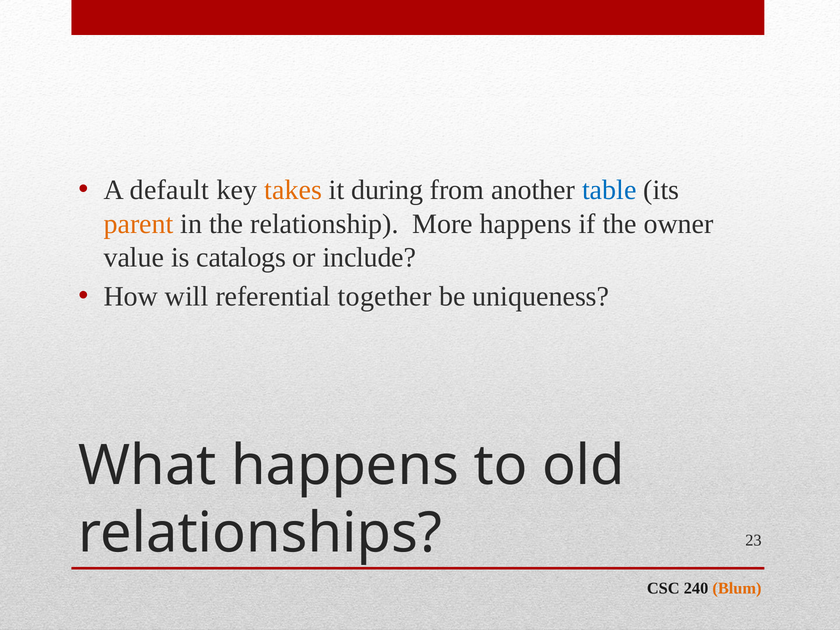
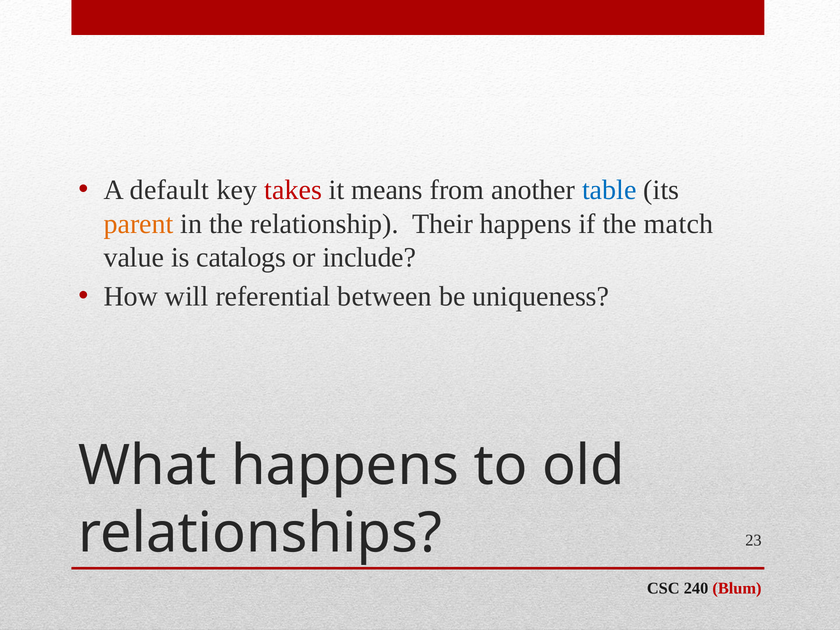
takes colour: orange -> red
during: during -> means
More: More -> Their
owner: owner -> match
together: together -> between
Blum colour: orange -> red
